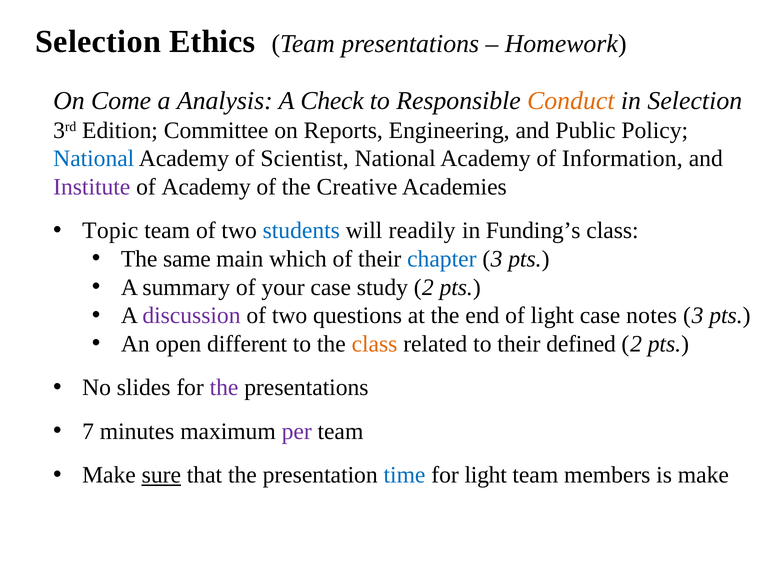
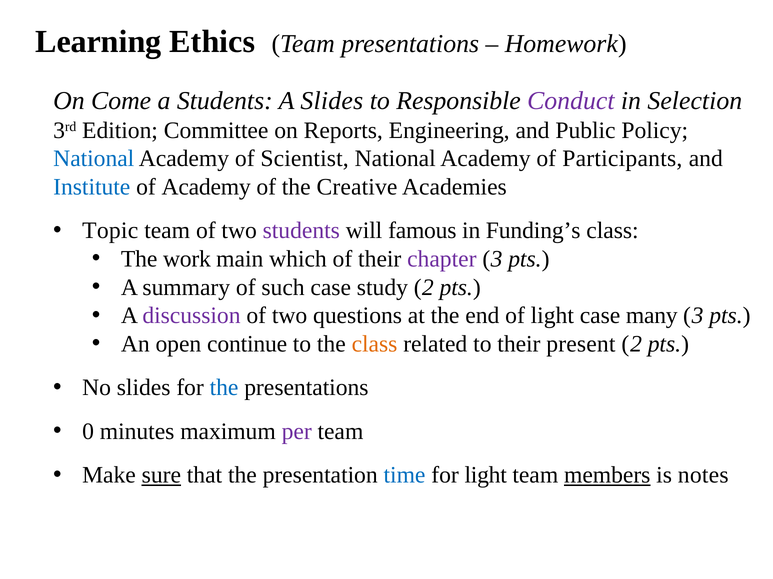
Selection at (98, 42): Selection -> Learning
a Analysis: Analysis -> Students
A Check: Check -> Slides
Conduct colour: orange -> purple
Information: Information -> Participants
Institute colour: purple -> blue
students at (301, 231) colour: blue -> purple
readily: readily -> famous
same: same -> work
chapter colour: blue -> purple
your: your -> such
notes: notes -> many
different: different -> continue
defined: defined -> present
the at (224, 388) colour: purple -> blue
7: 7 -> 0
members underline: none -> present
is make: make -> notes
